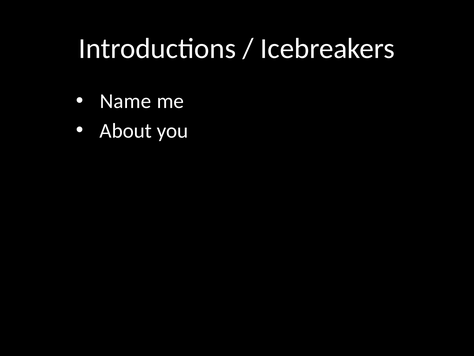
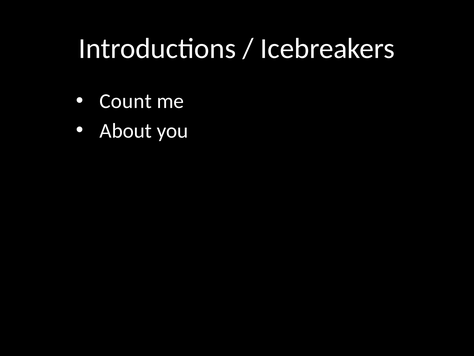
Name: Name -> Count
